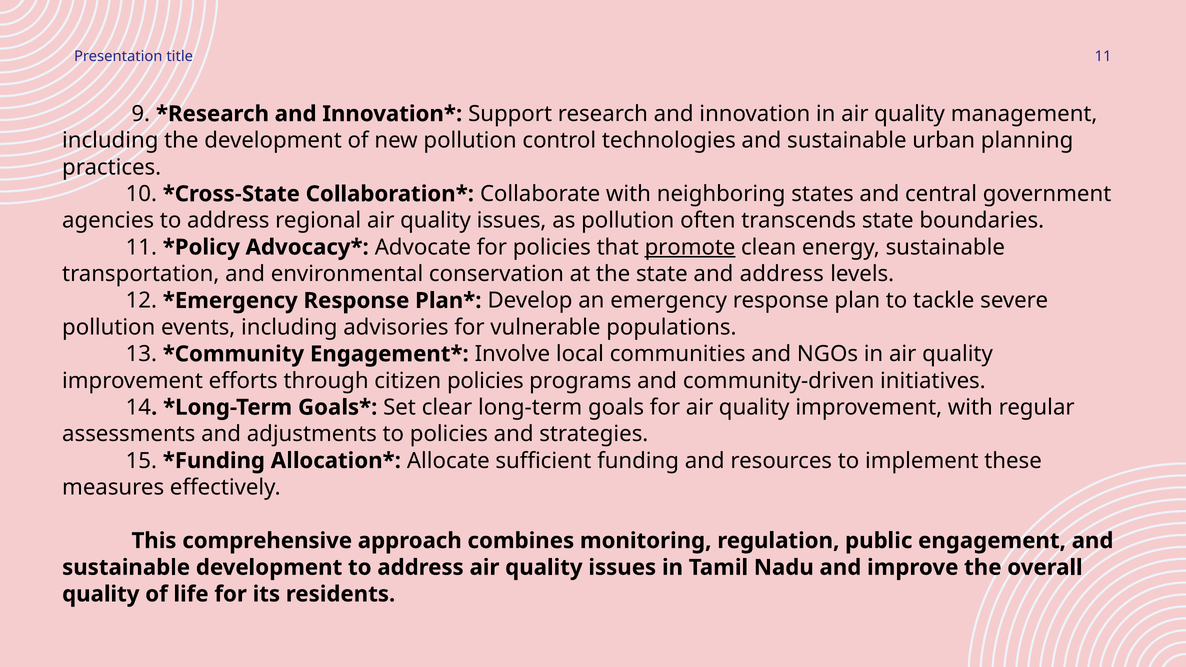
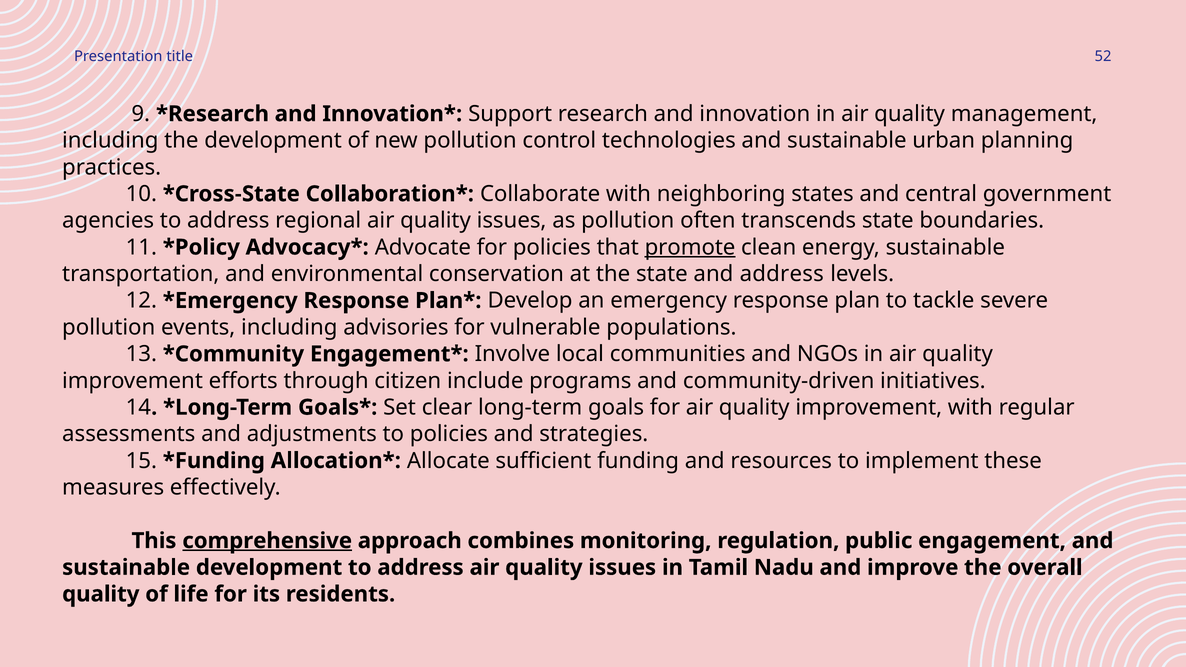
title 11: 11 -> 52
citizen policies: policies -> include
comprehensive underline: none -> present
